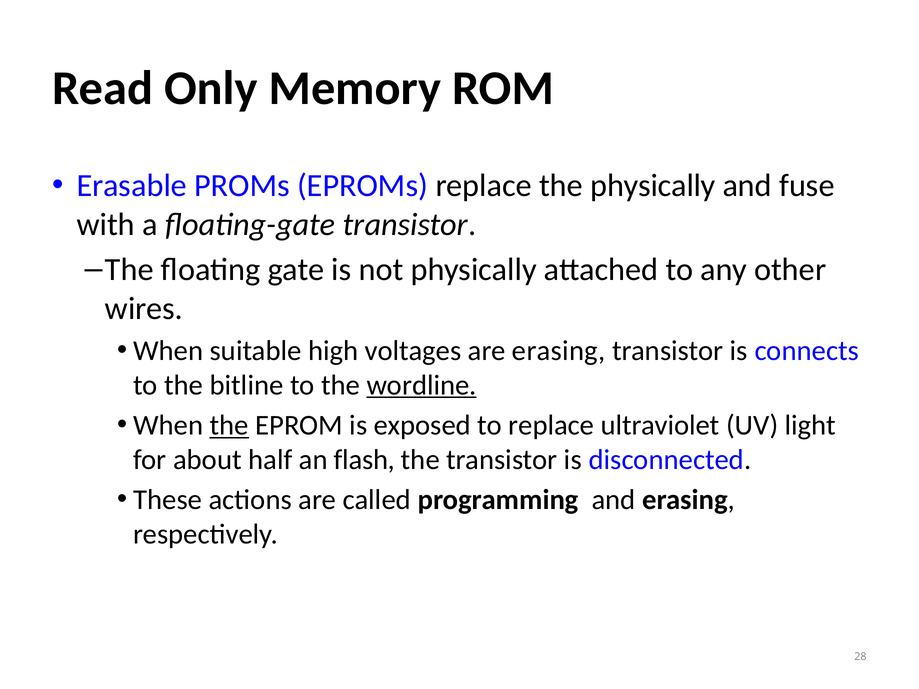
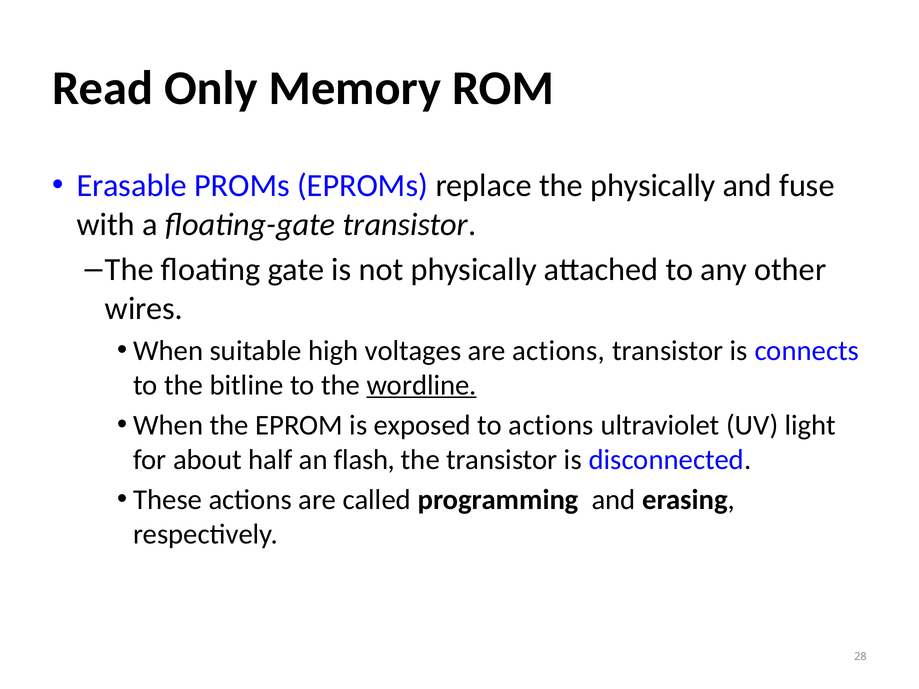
are erasing: erasing -> actions
the at (229, 425) underline: present -> none
to replace: replace -> actions
